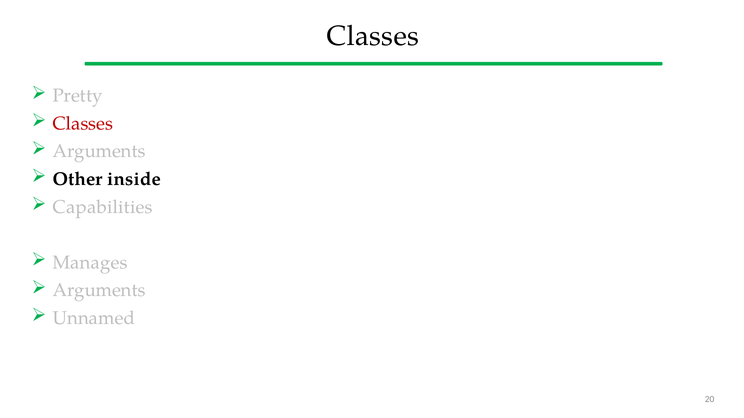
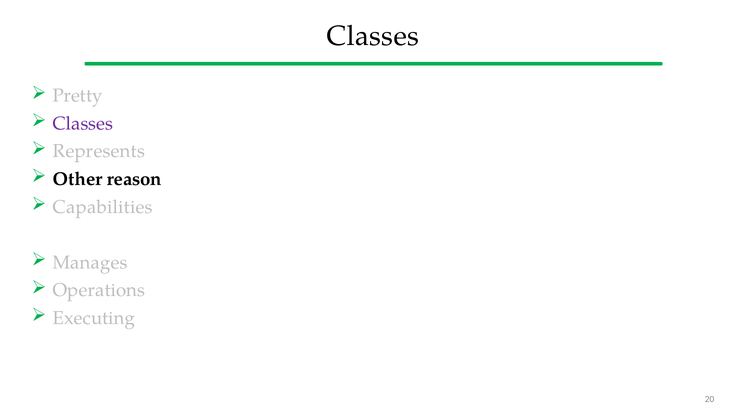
Classes at (83, 124) colour: red -> purple
Arguments at (99, 151): Arguments -> Represents
inside: inside -> reason
Arguments at (99, 291): Arguments -> Operations
Unnamed: Unnamed -> Executing
